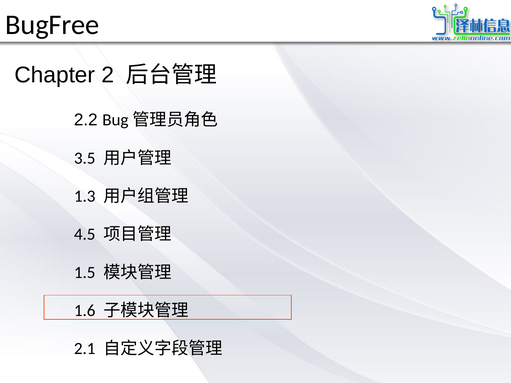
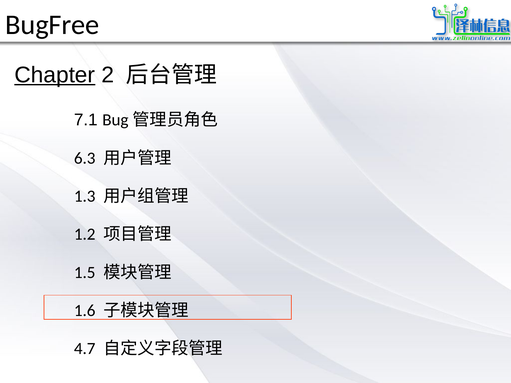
Chapter underline: none -> present
2.2: 2.2 -> 7.1
3.5: 3.5 -> 6.3
4.5: 4.5 -> 1.2
2.1: 2.1 -> 4.7
